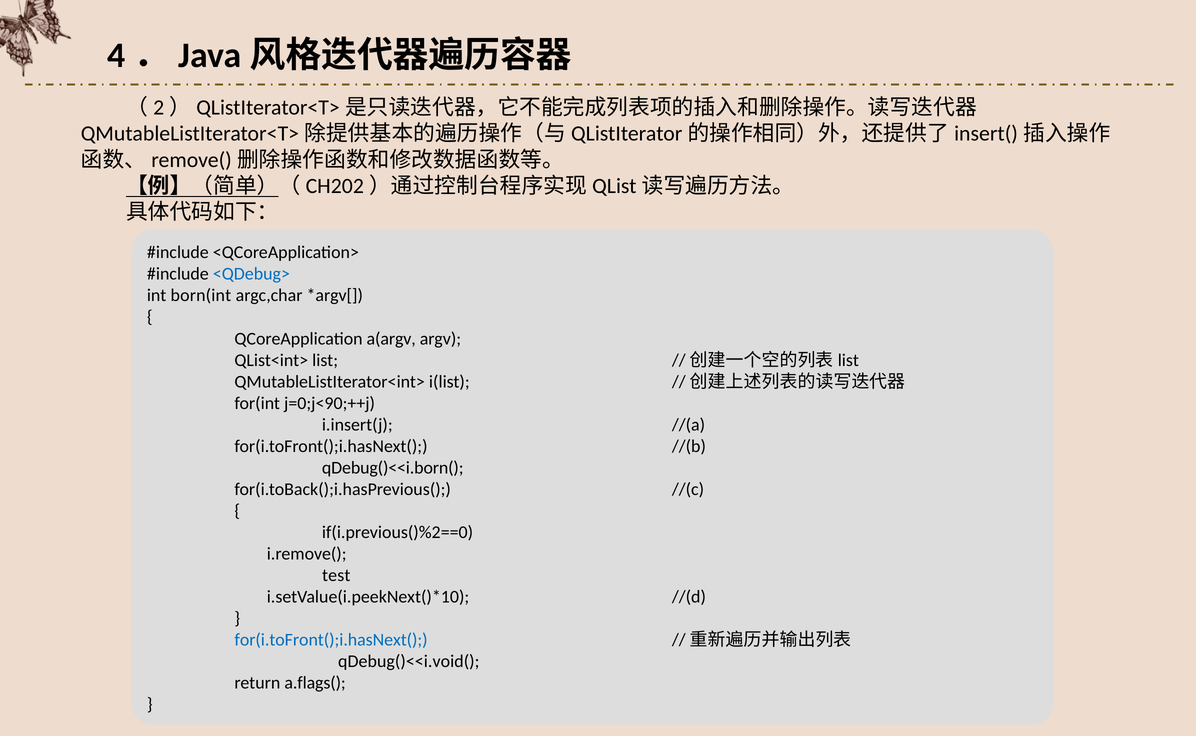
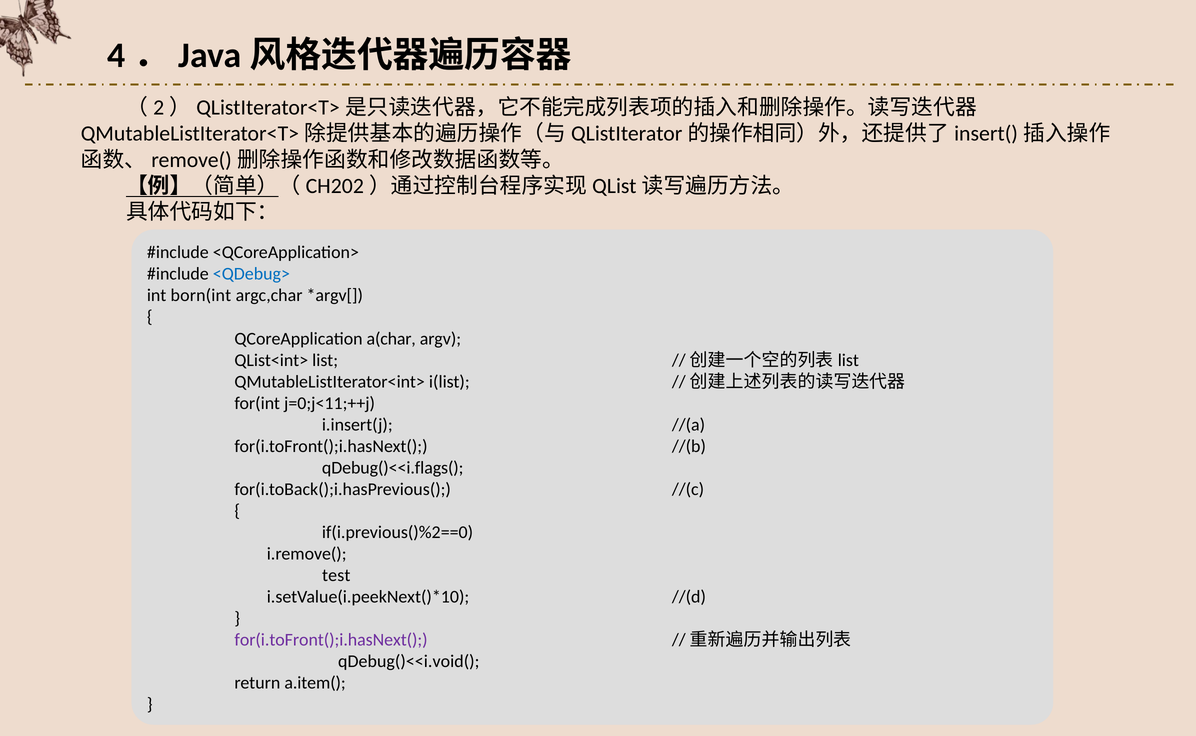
a(argv: a(argv -> a(char
j=0;j<90;++j: j=0;j<90;++j -> j=0;j<11;++j
qDebug()<<i.born(: qDebug()<<i.born( -> qDebug()<<i.flags(
for(i.toFront();i.hasNext( at (331, 639) colour: blue -> purple
a.flags(: a.flags( -> a.item(
